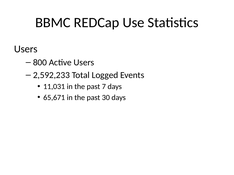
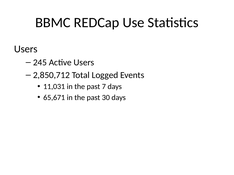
800: 800 -> 245
2,592,233: 2,592,233 -> 2,850,712
